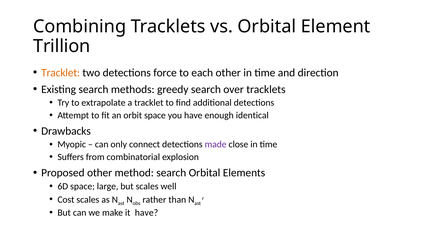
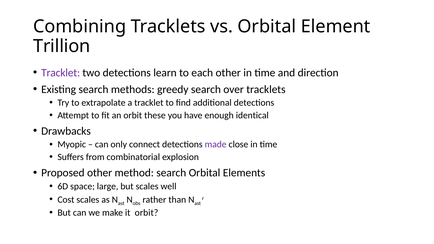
Tracklet at (61, 73) colour: orange -> purple
force: force -> learn
orbit space: space -> these
it have: have -> orbit
